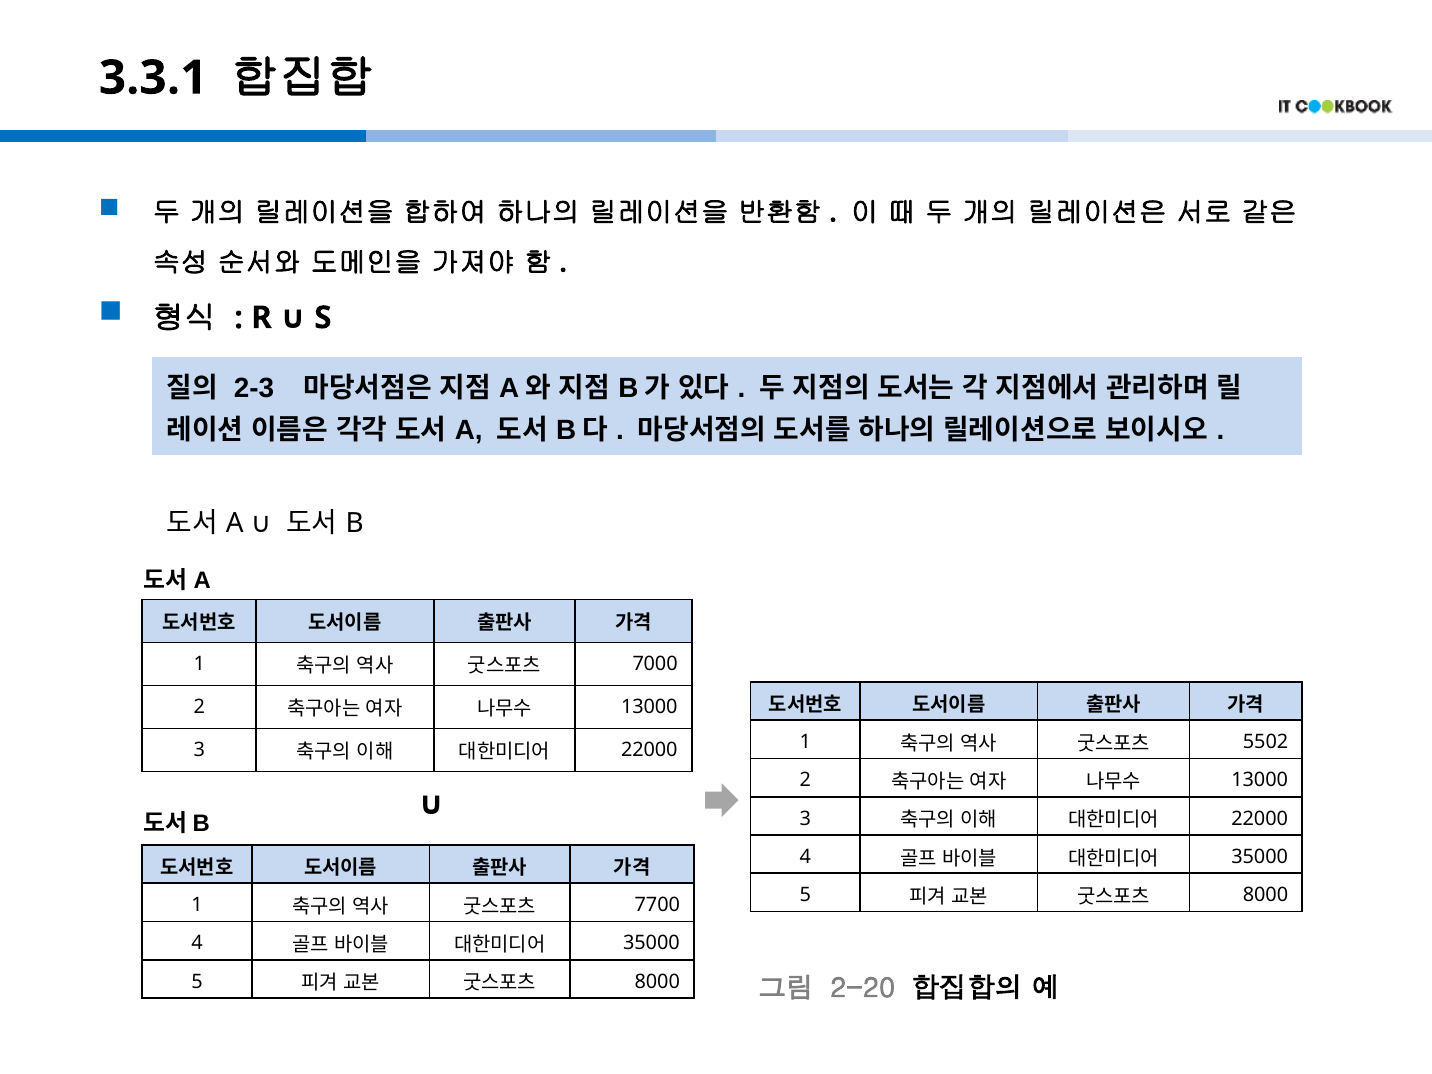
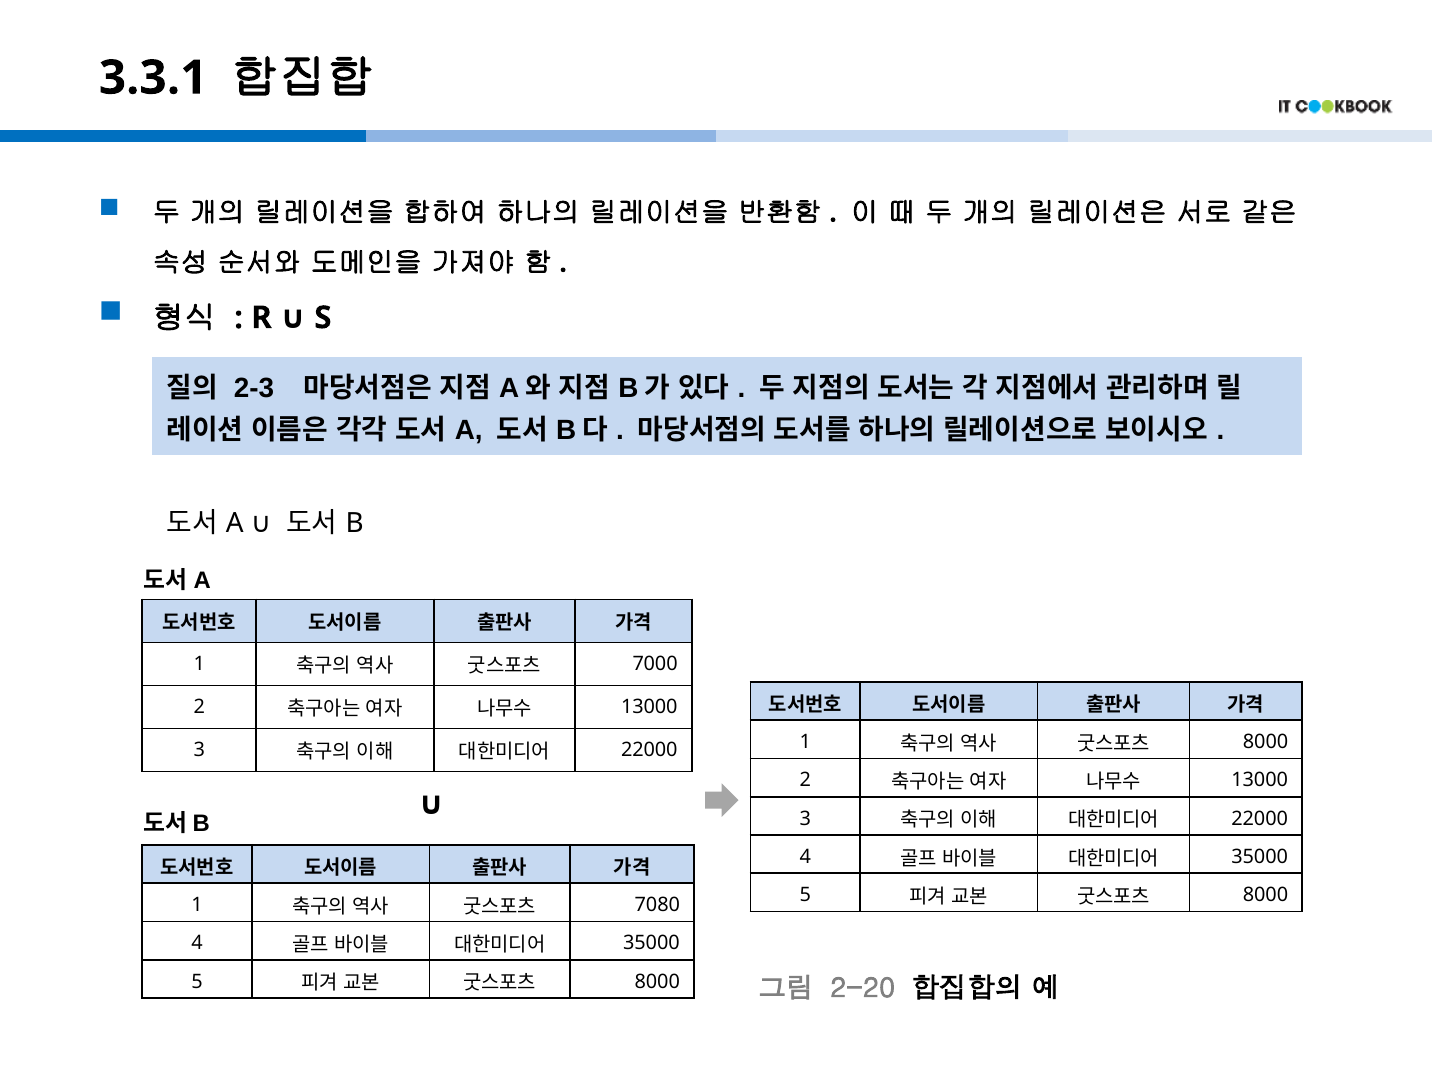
5502 at (1266, 742): 5502 -> 8000
7700: 7700 -> 7080
